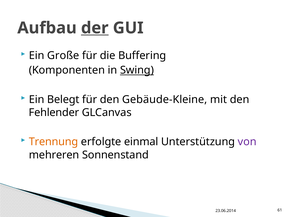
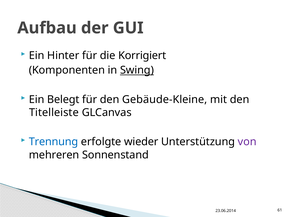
der underline: present -> none
Große: Große -> Hinter
Buffering: Buffering -> Korrigiert
Fehlender: Fehlender -> Titelleiste
Trennung colour: orange -> blue
einmal: einmal -> wieder
